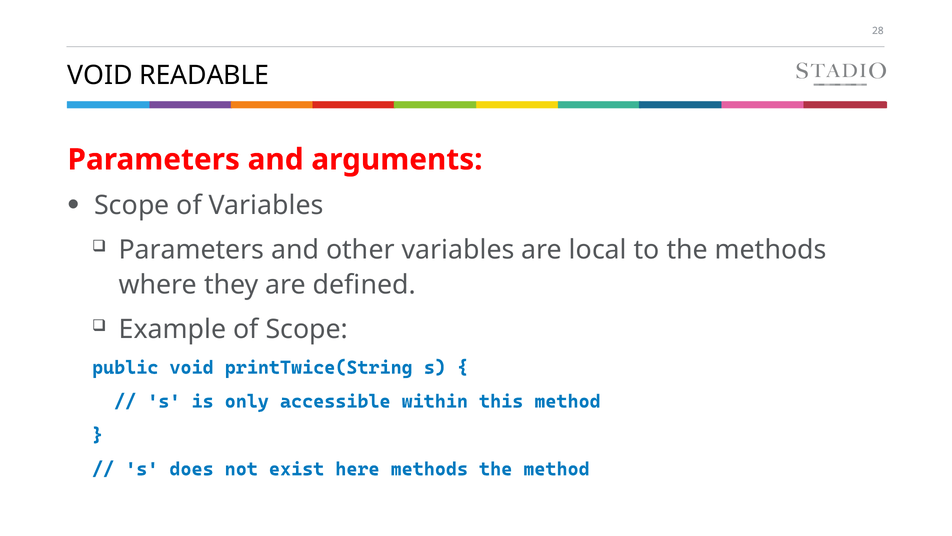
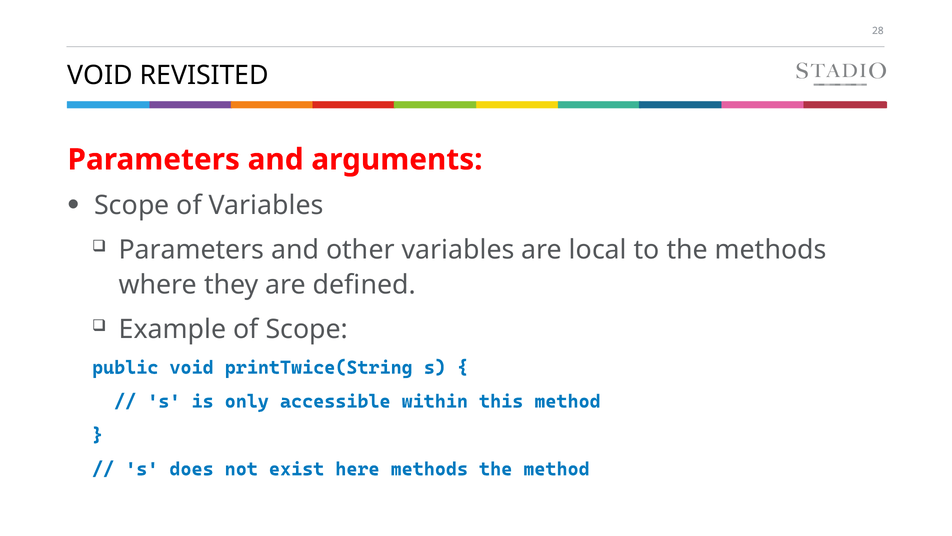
READABLE: READABLE -> REVISITED
